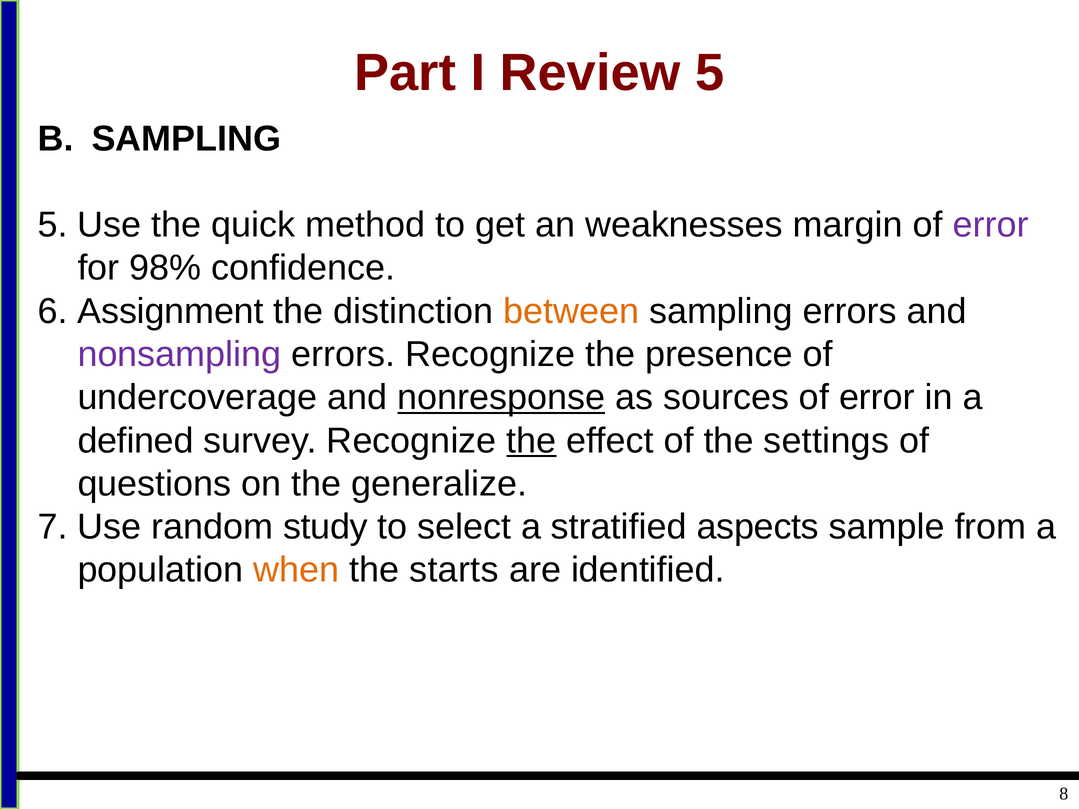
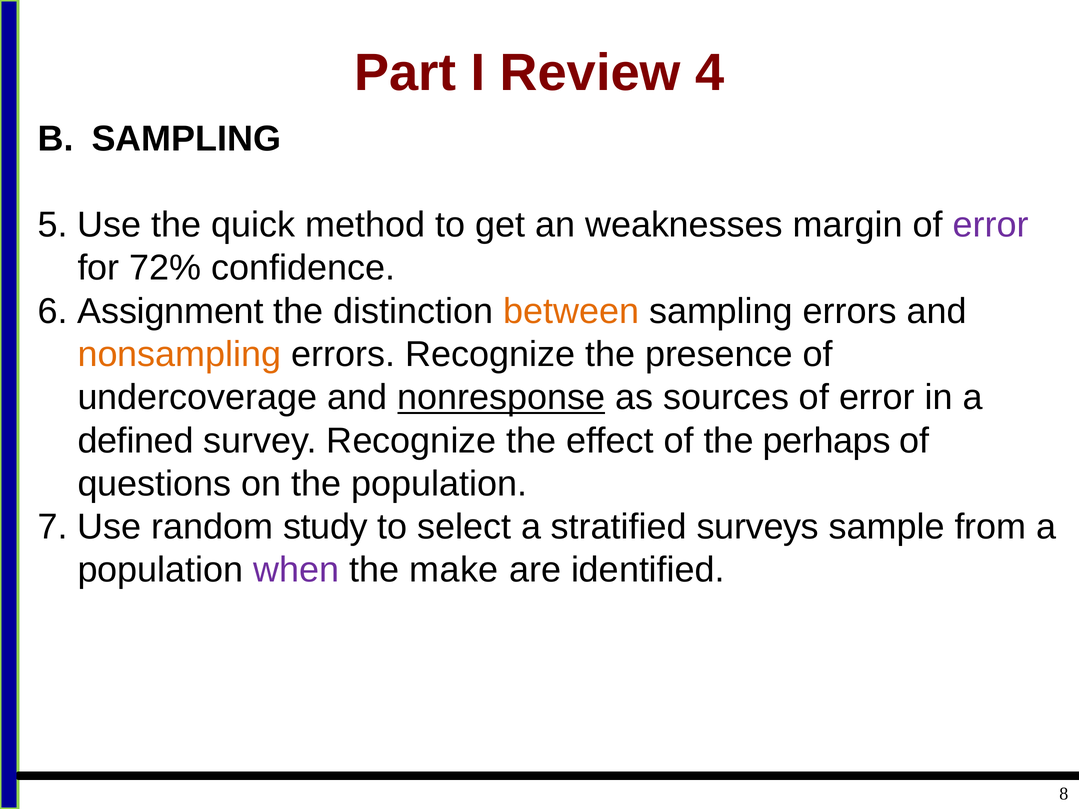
Review 5: 5 -> 4
98%: 98% -> 72%
nonsampling colour: purple -> orange
the at (531, 441) underline: present -> none
settings: settings -> perhaps
the generalize: generalize -> population
aspects: aspects -> surveys
when colour: orange -> purple
starts: starts -> make
